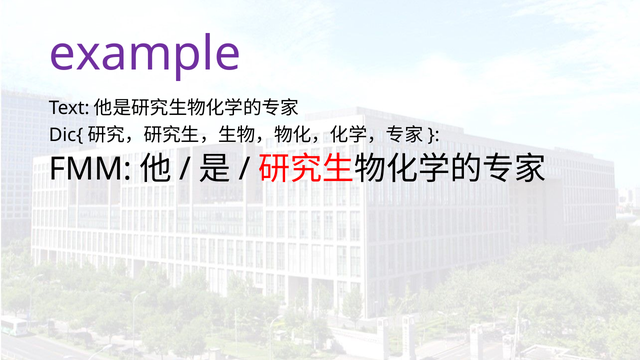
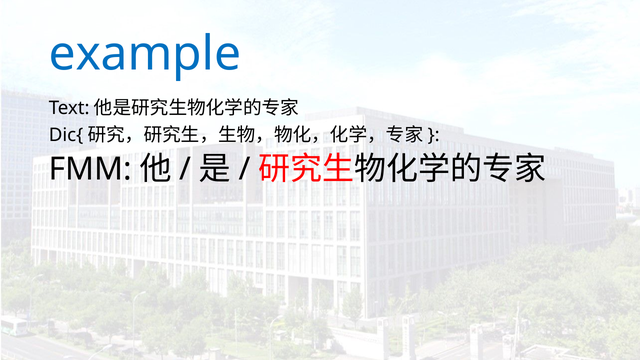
example colour: purple -> blue
